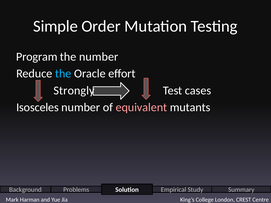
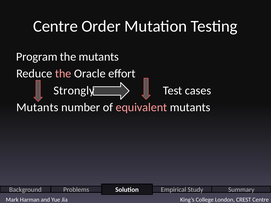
Simple at (55, 26): Simple -> Centre
the number: number -> mutants
the at (63, 74) colour: light blue -> pink
Isosceles at (37, 107): Isosceles -> Mutants
